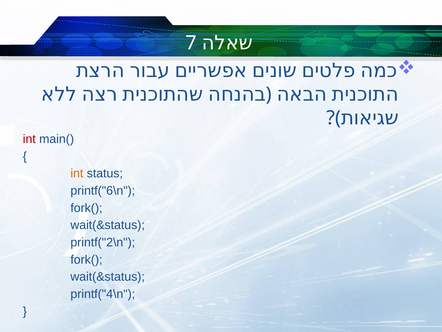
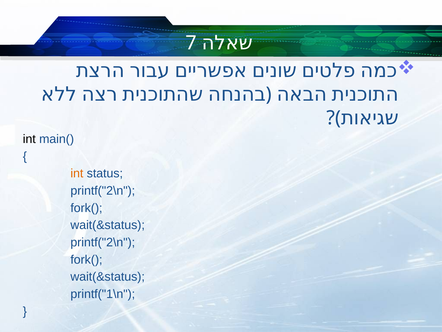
int at (29, 139) colour: red -> black
printf("6\n at (103, 190): printf("6\n -> printf("2\n
printf("4\n: printf("4\n -> printf("1\n
